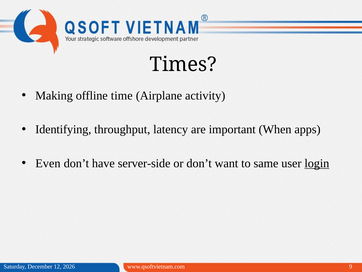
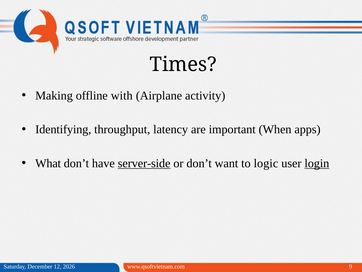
time: time -> with
Even: Even -> What
server-side underline: none -> present
same: same -> logic
